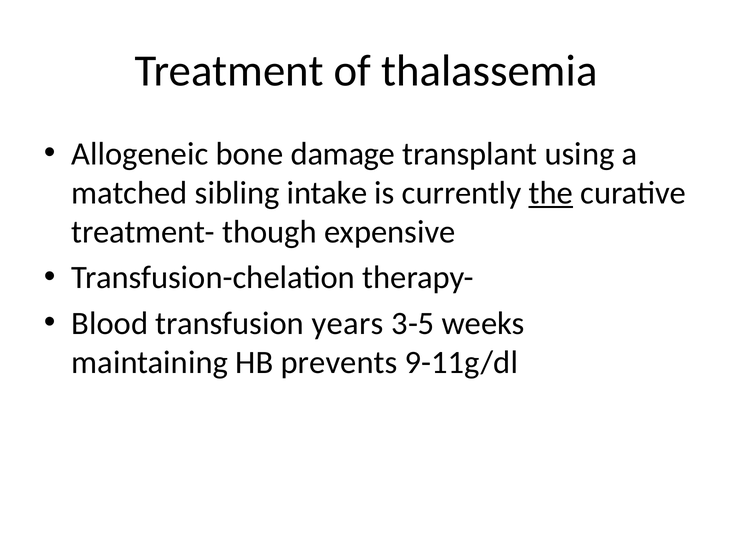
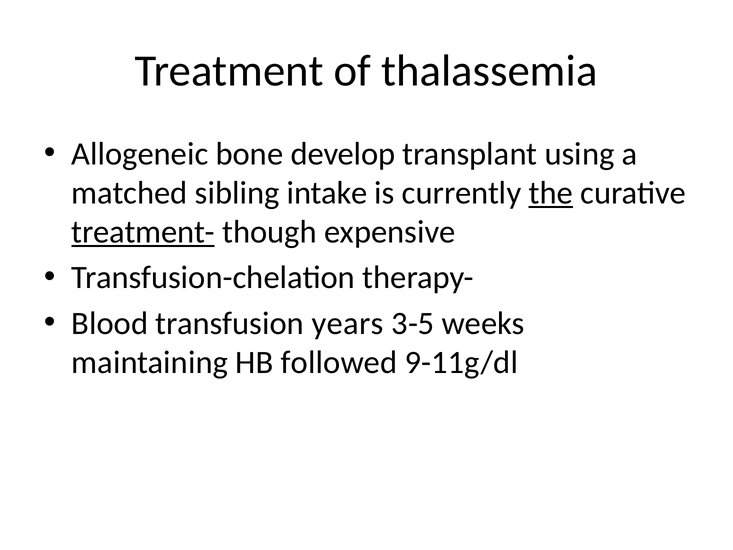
damage: damage -> develop
treatment- underline: none -> present
prevents: prevents -> followed
